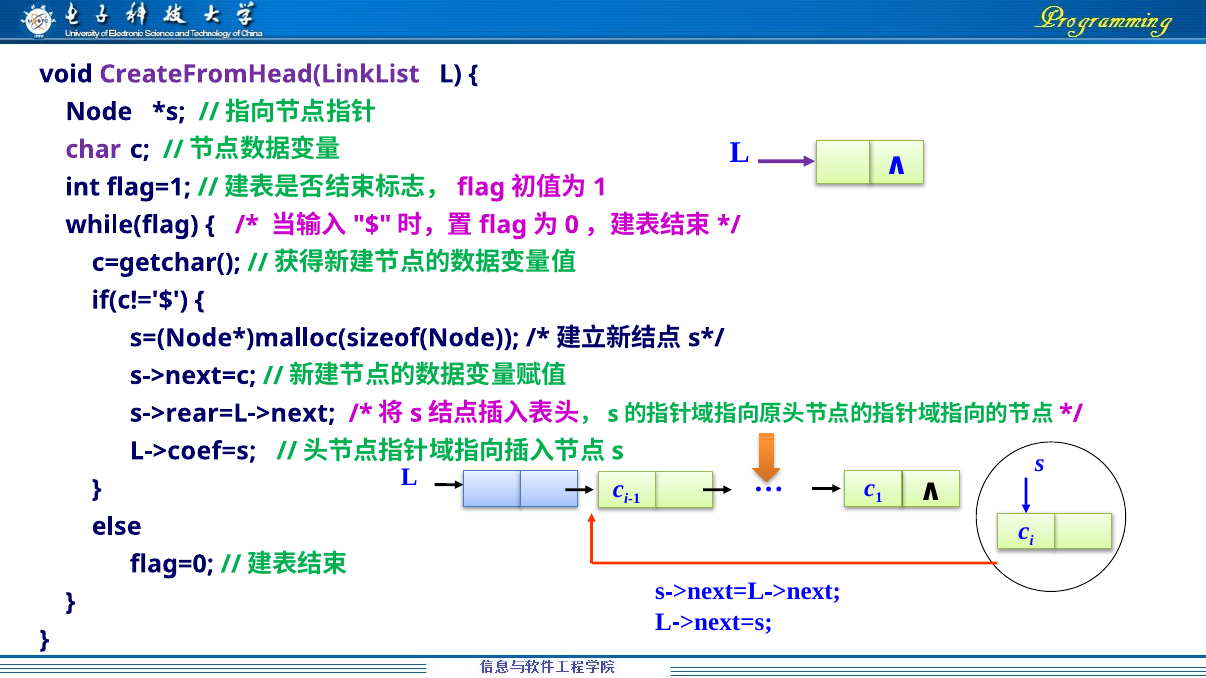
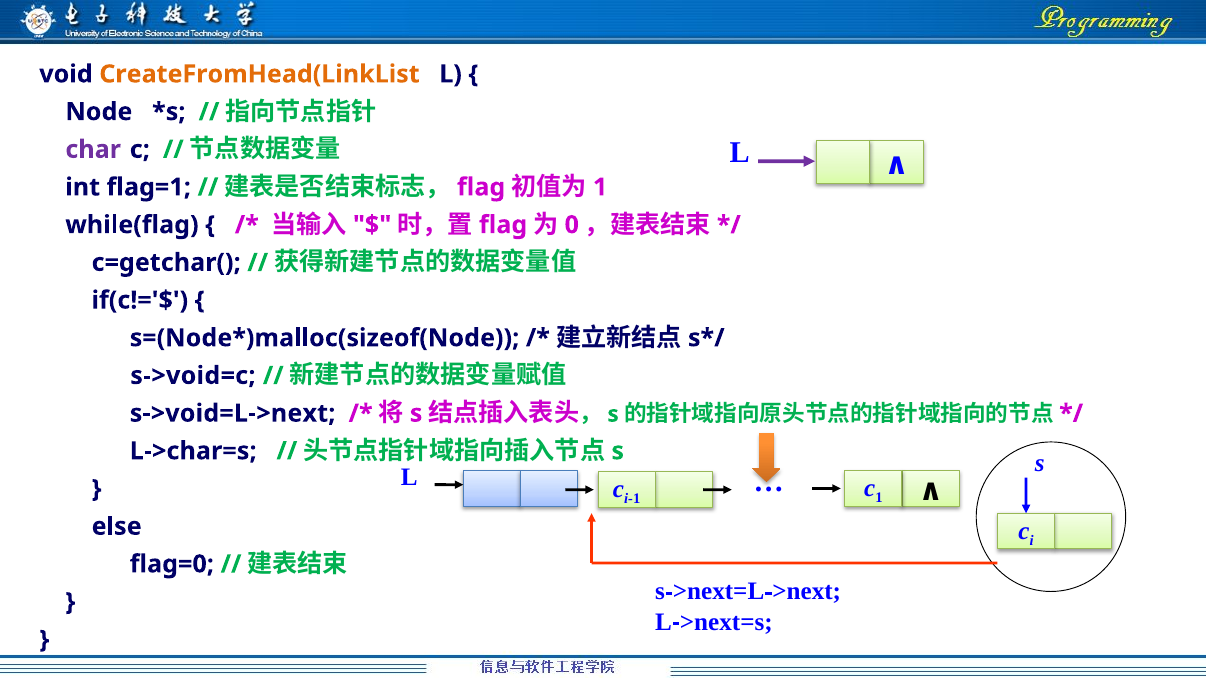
CreateFromHead(LinkList colour: purple -> orange
s->next=c: s->next=c -> s->void=c
s->rear=L->next: s->rear=L->next -> s->void=L->next
L->coef=s: L->coef=s -> L->char=s
